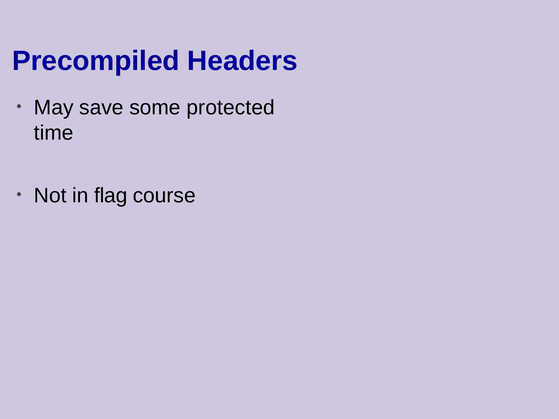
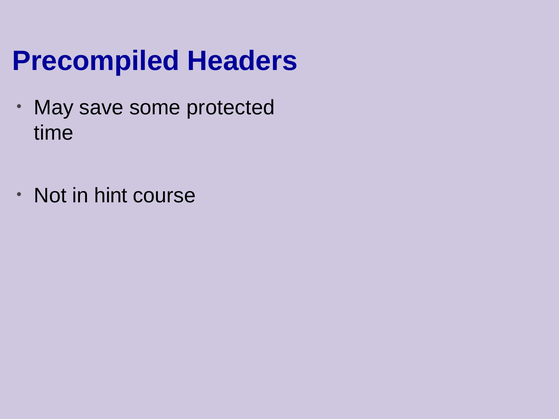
flag: flag -> hint
